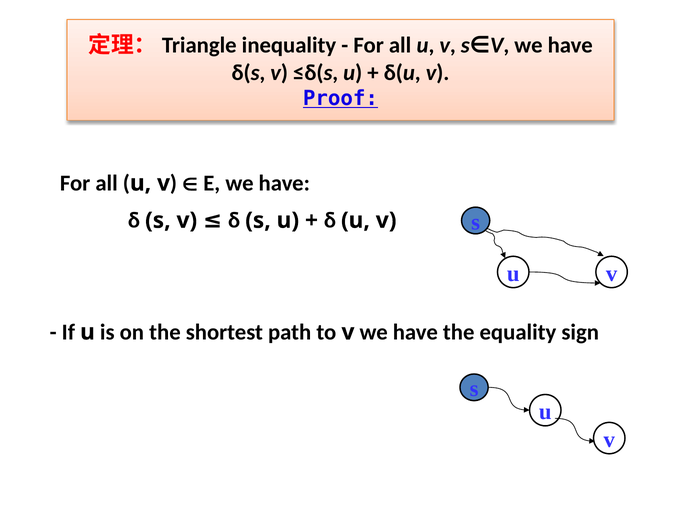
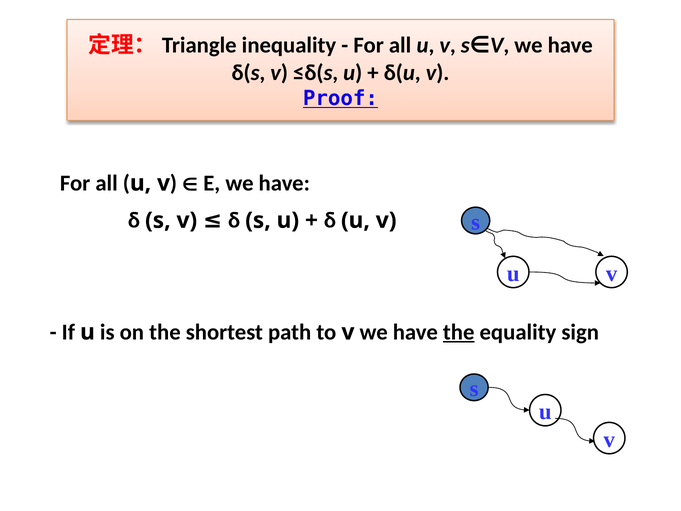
the at (459, 332) underline: none -> present
